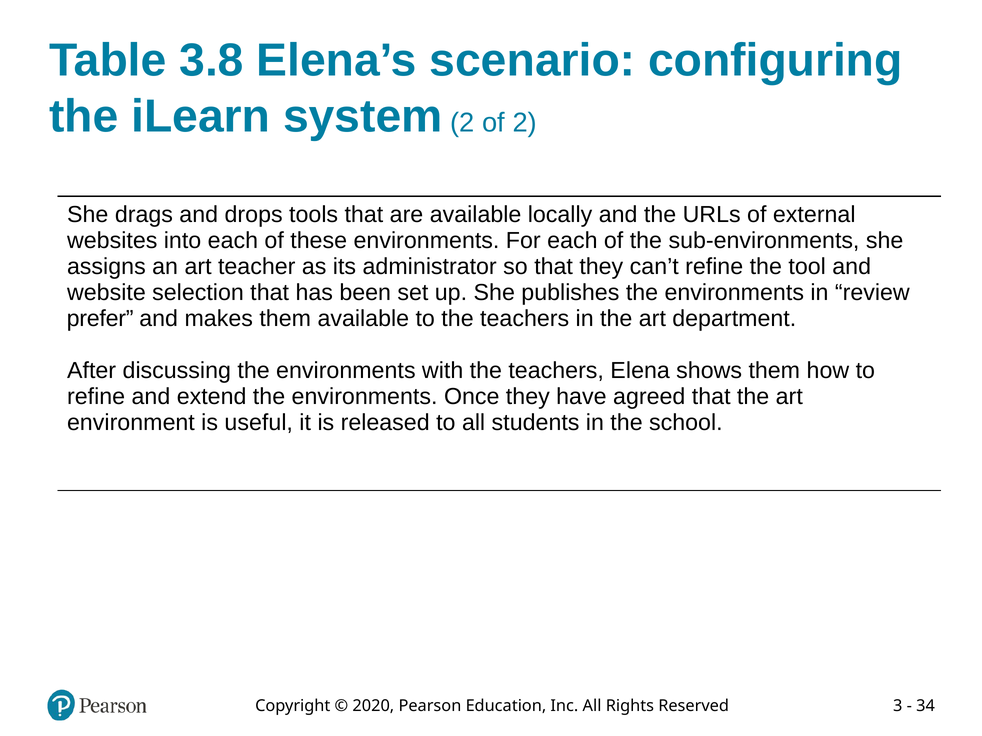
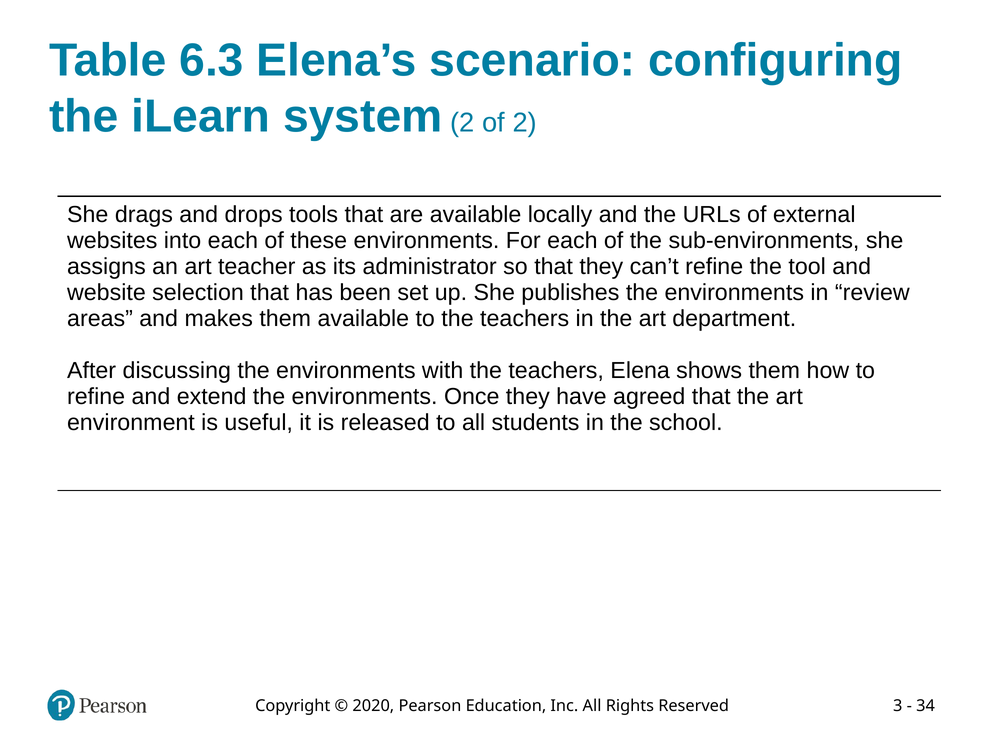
3.8: 3.8 -> 6.3
prefer: prefer -> areas
